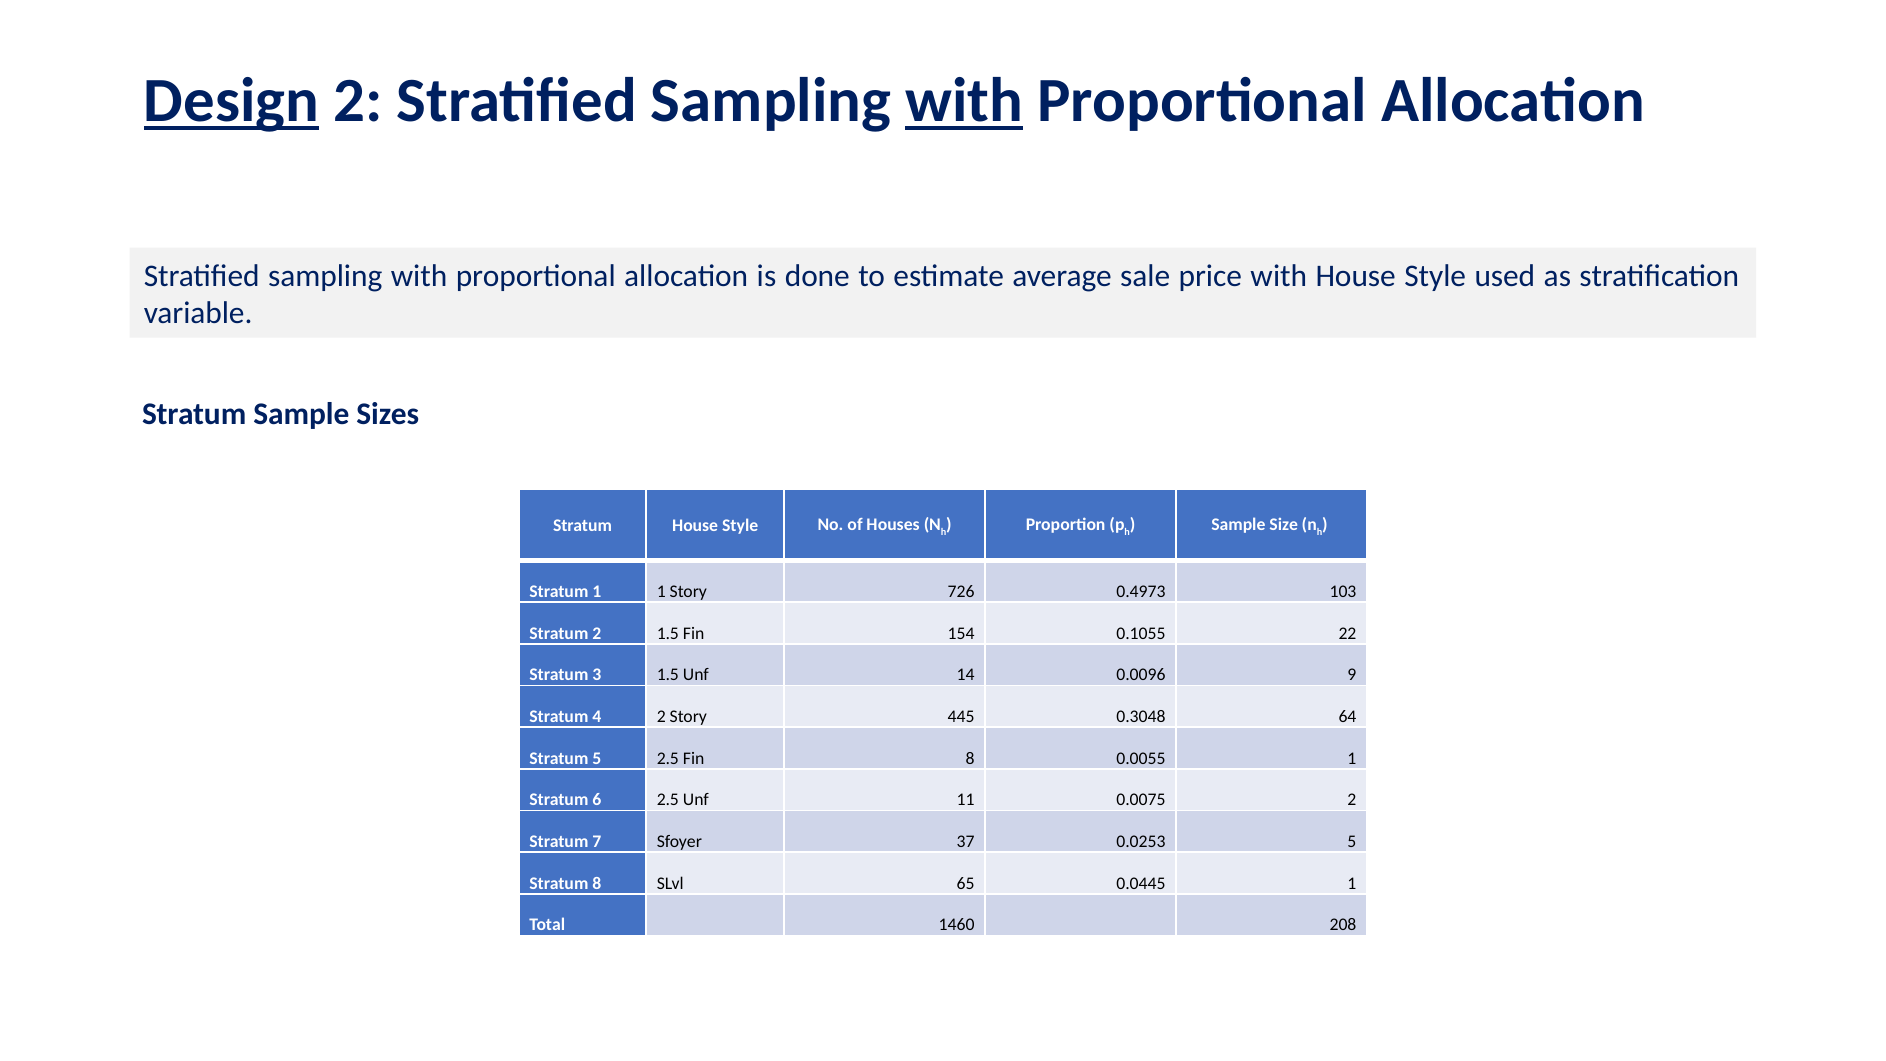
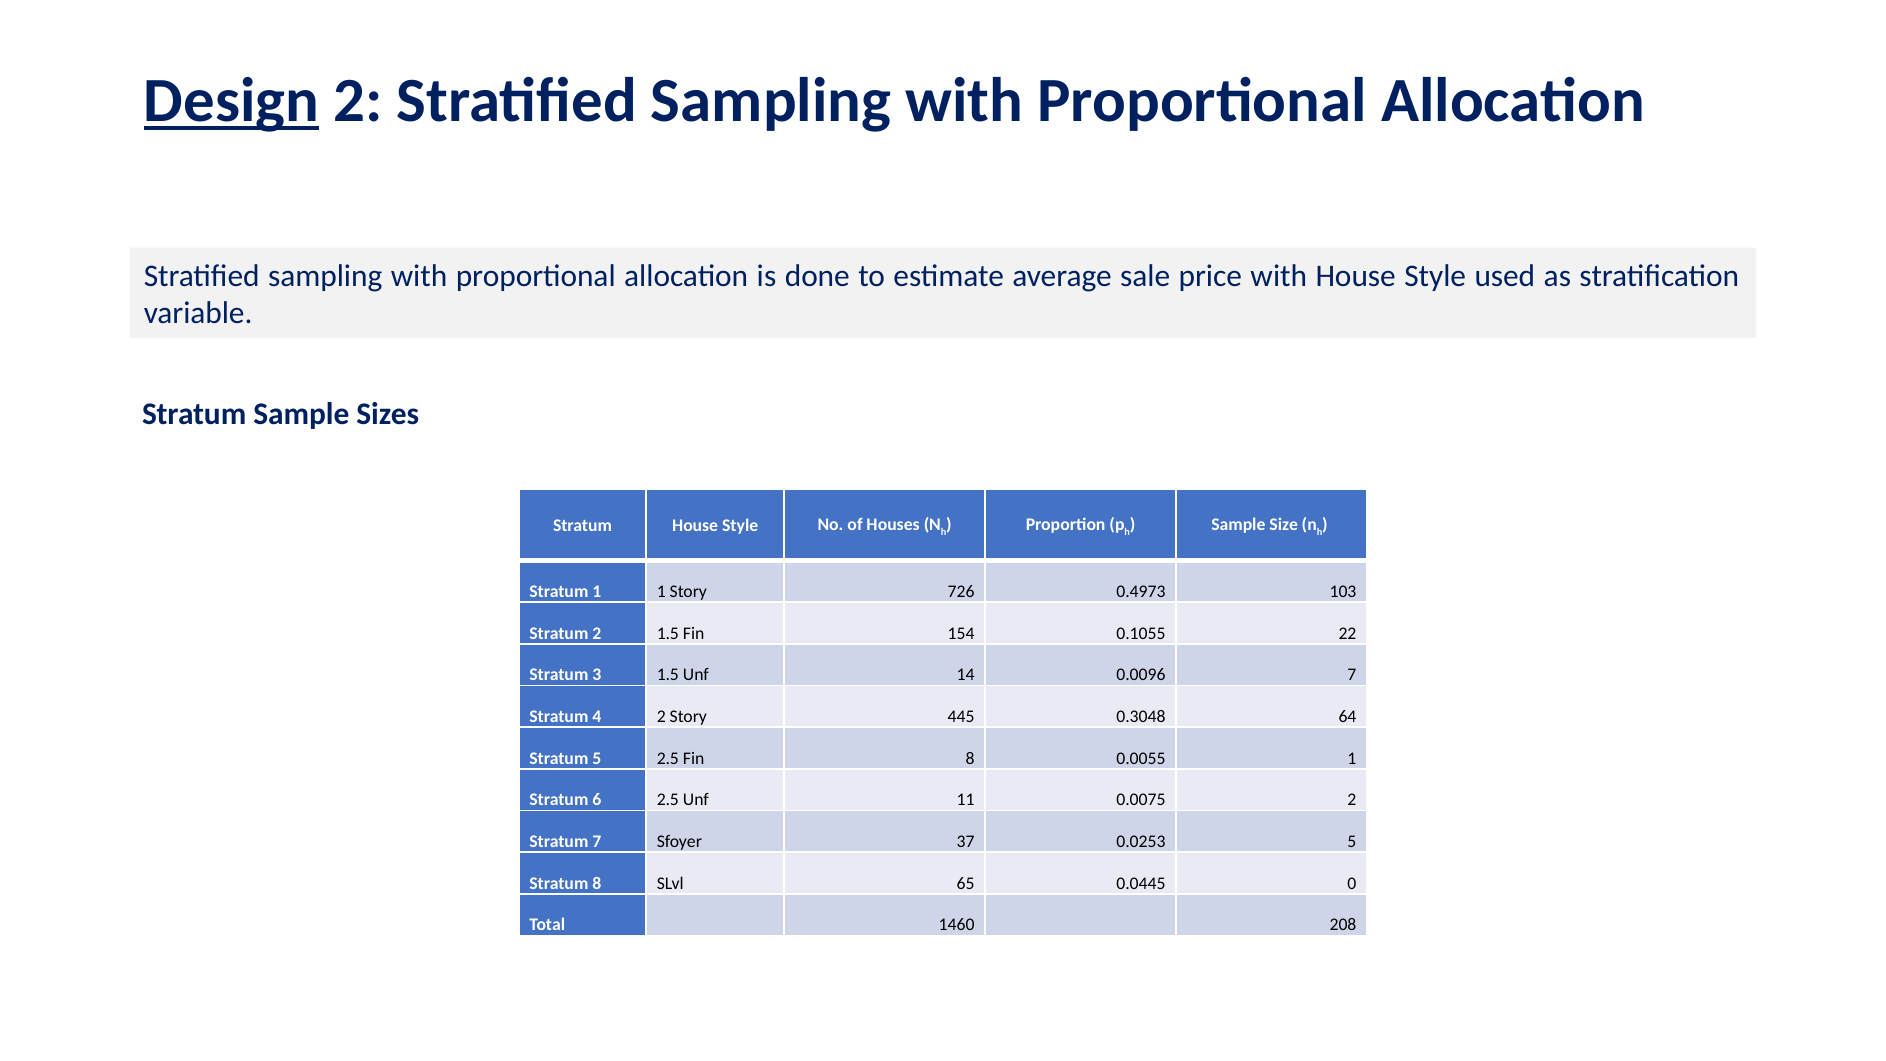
with at (964, 101) underline: present -> none
0.0096 9: 9 -> 7
0.0445 1: 1 -> 0
